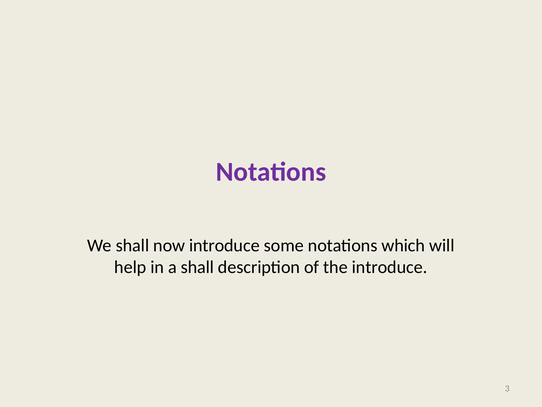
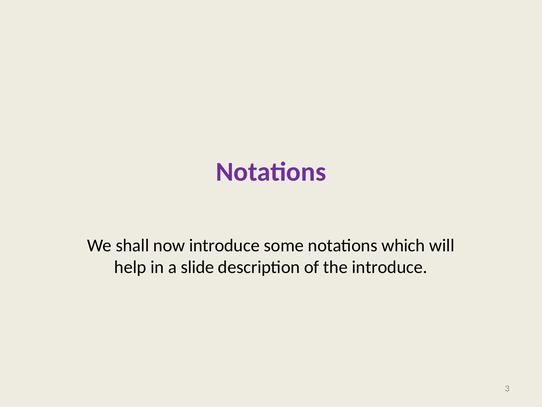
a shall: shall -> slide
